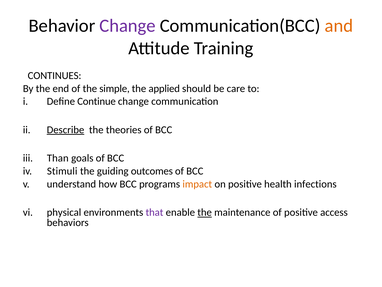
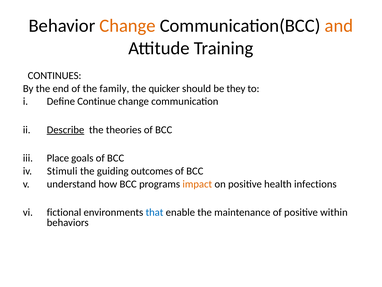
Change at (128, 26) colour: purple -> orange
simple: simple -> family
applied: applied -> quicker
care: care -> they
Than: Than -> Place
physical: physical -> fictional
that colour: purple -> blue
the at (205, 212) underline: present -> none
access: access -> within
